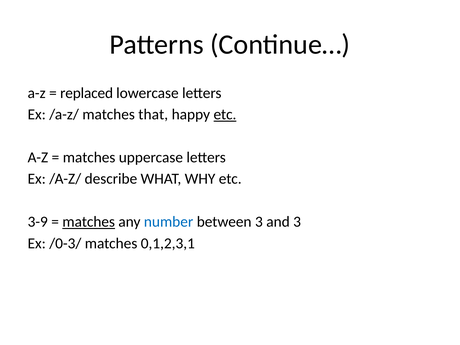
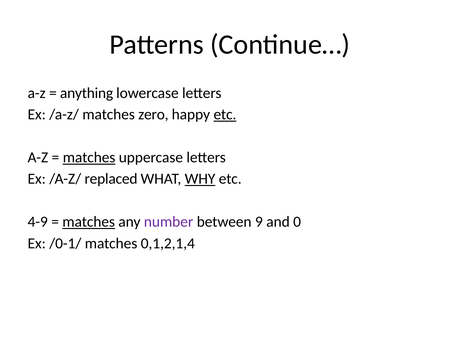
replaced: replaced -> anything
that: that -> zero
matches at (89, 157) underline: none -> present
describe: describe -> replaced
WHY underline: none -> present
3-9: 3-9 -> 4-9
number colour: blue -> purple
between 3: 3 -> 9
and 3: 3 -> 0
/0-3/: /0-3/ -> /0-1/
0,1,2,3,1: 0,1,2,3,1 -> 0,1,2,1,4
